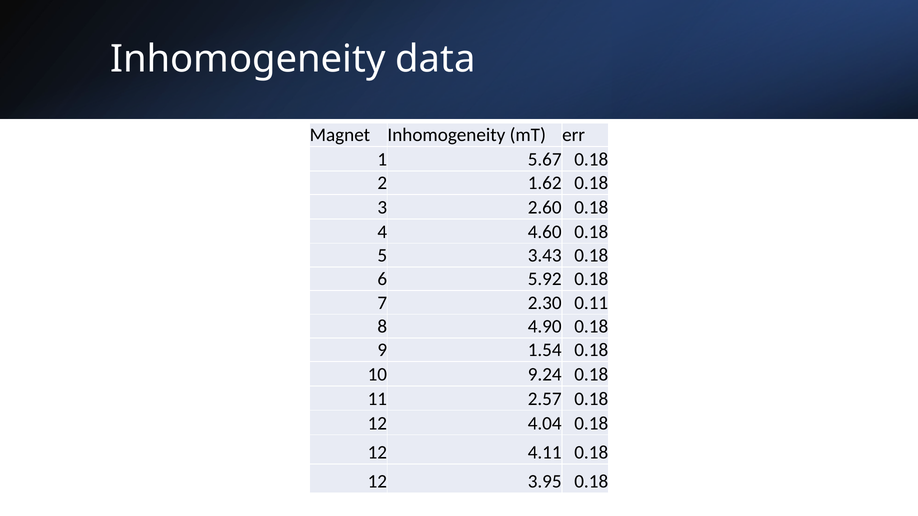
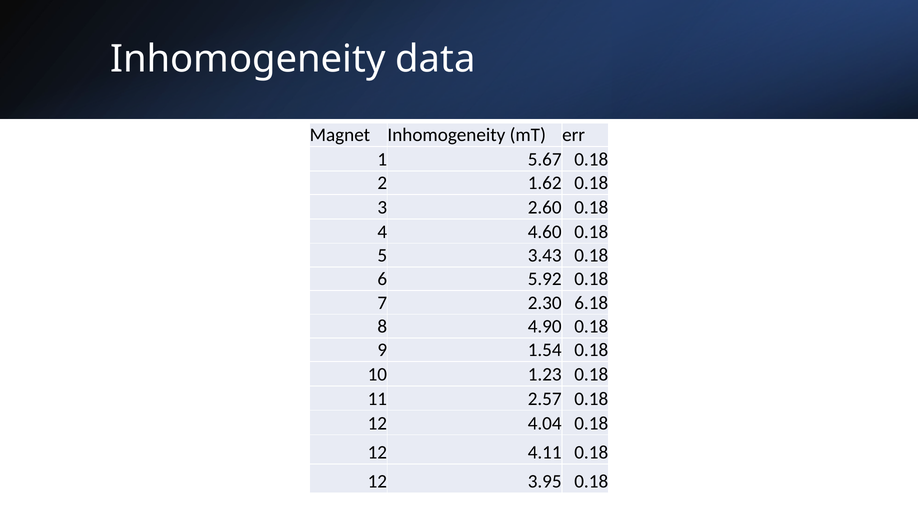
0.11: 0.11 -> 6.18
9.24: 9.24 -> 1.23
